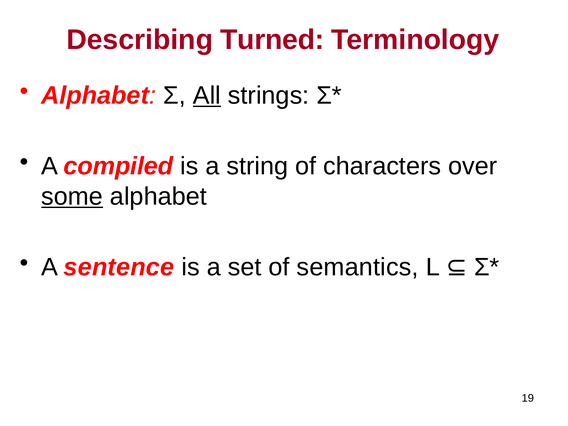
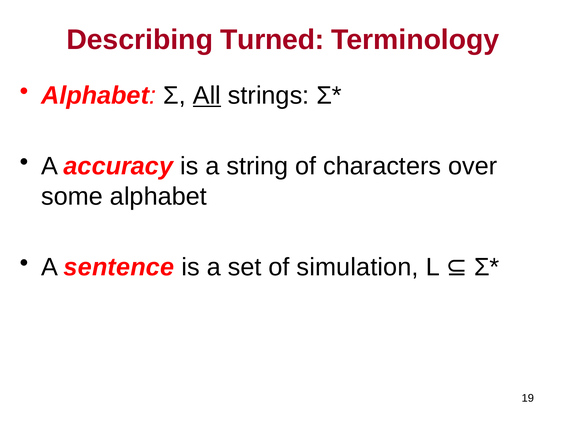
compiled: compiled -> accuracy
some underline: present -> none
semantics: semantics -> simulation
